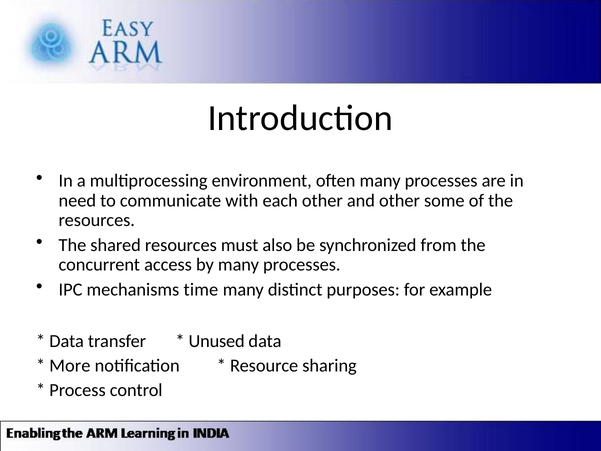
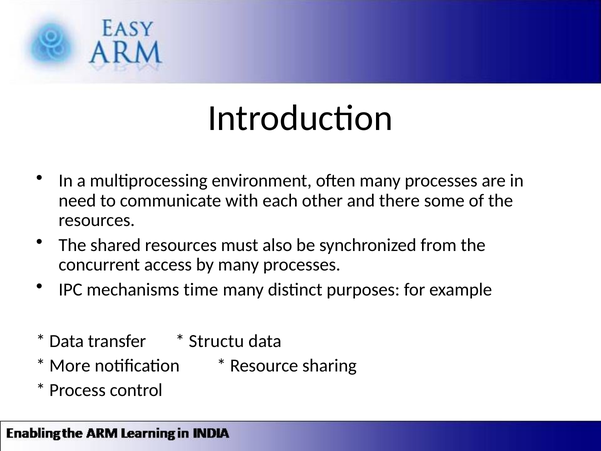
and other: other -> there
Unused: Unused -> Structu
